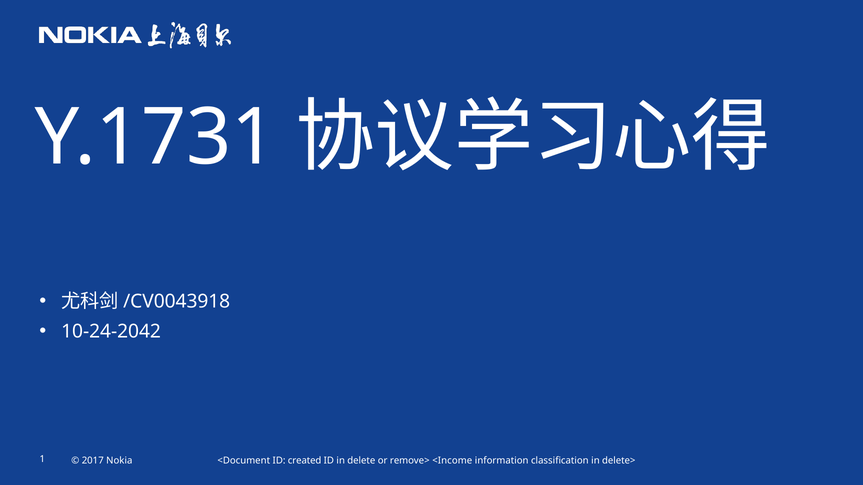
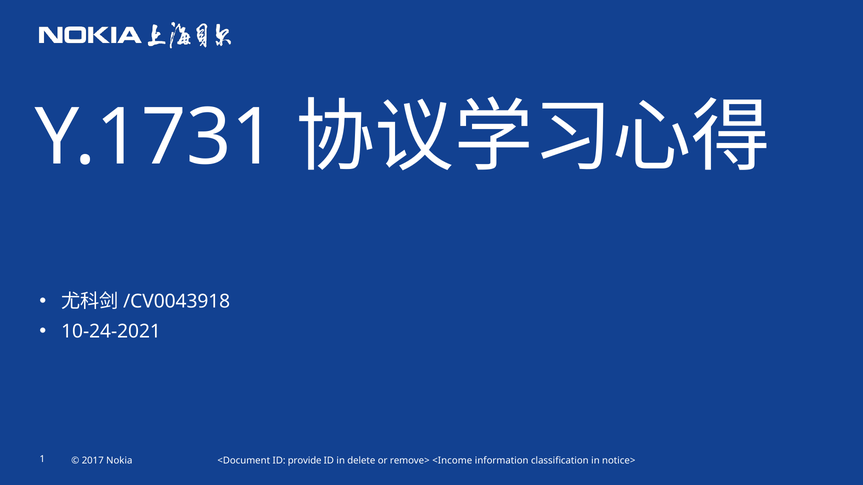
10-24-2042: 10-24-2042 -> 10-24-2021
created: created -> provide
delete>: delete> -> notice>
